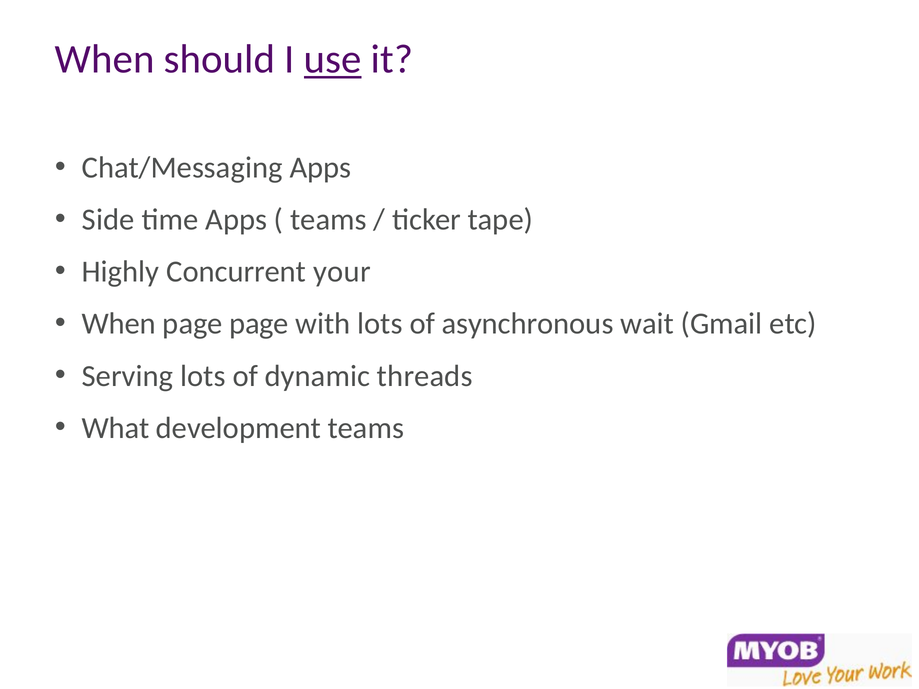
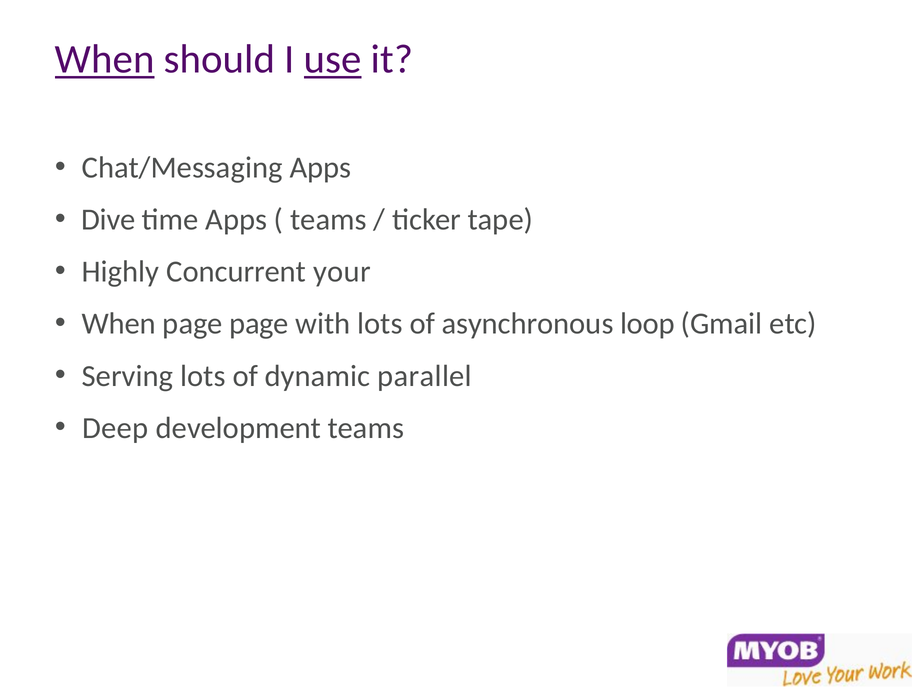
When at (105, 59) underline: none -> present
Side: Side -> Dive
wait: wait -> loop
threads: threads -> parallel
What: What -> Deep
